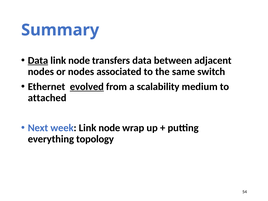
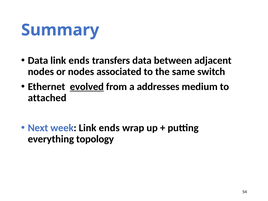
Data at (38, 60) underline: present -> none
node at (79, 60): node -> ends
scalability: scalability -> addresses
week Link node: node -> ends
